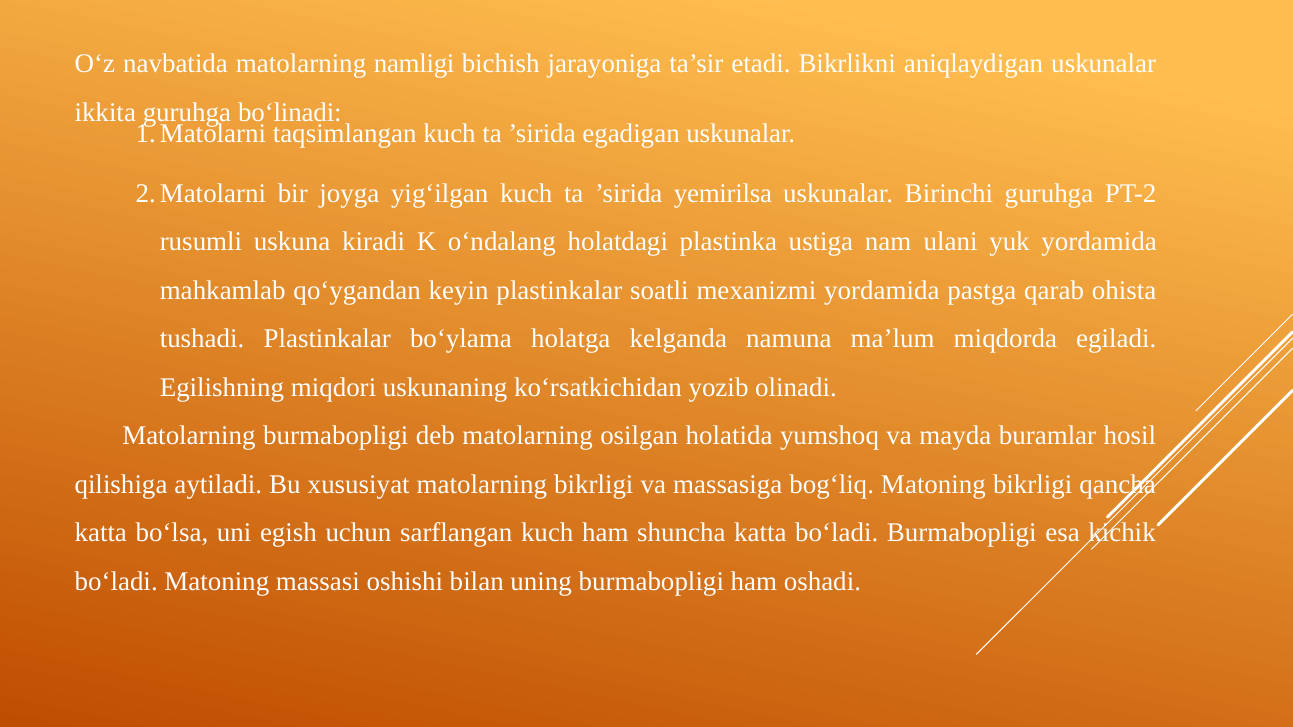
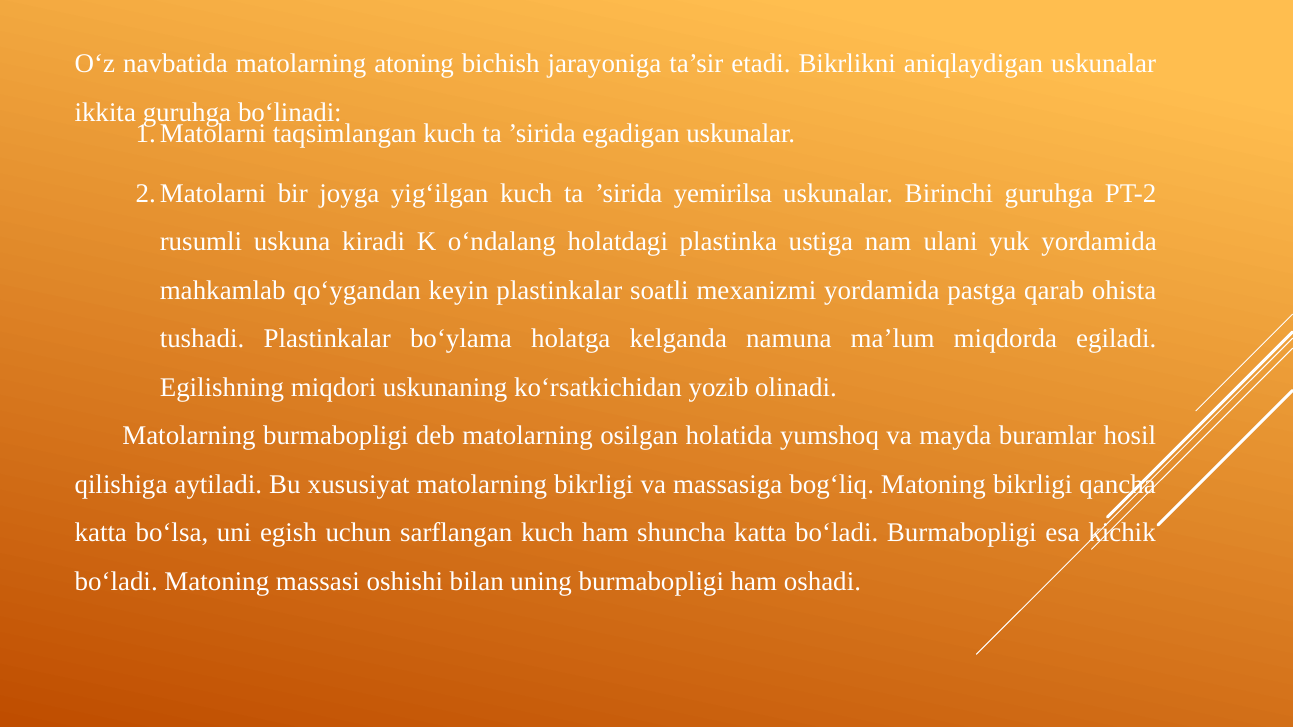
namligi: namligi -> atoning
